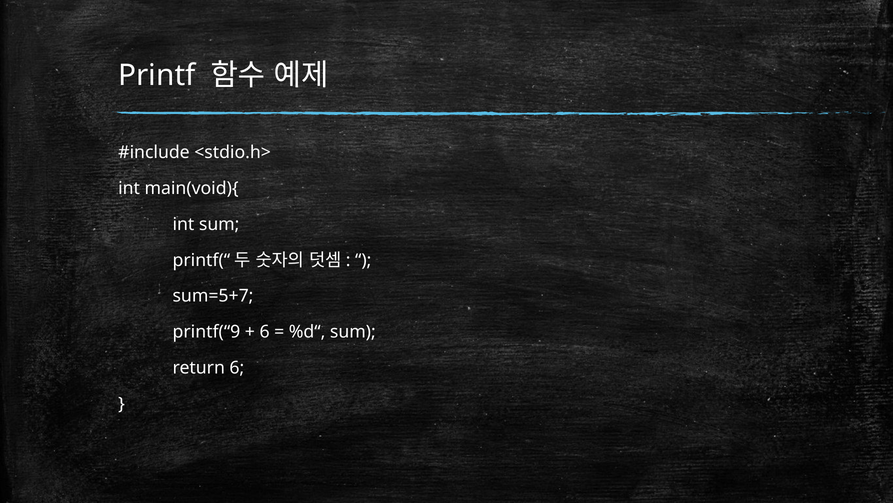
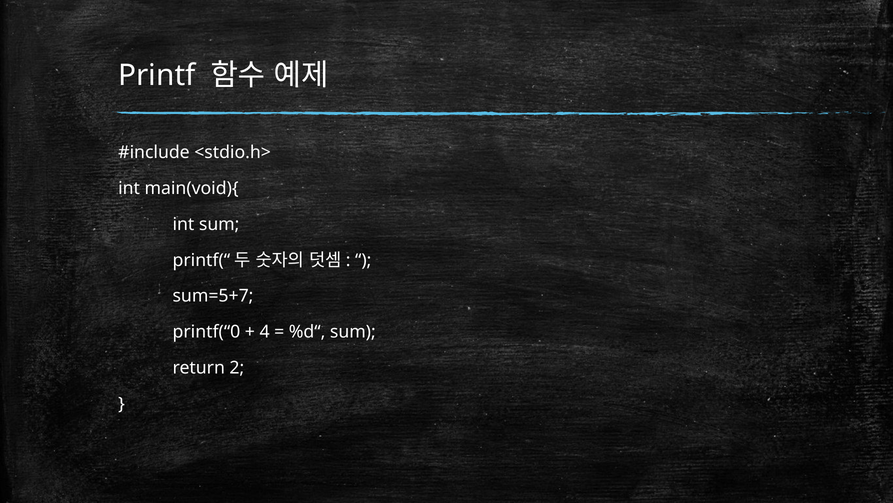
printf(“9: printf(“9 -> printf(“0
6 at (265, 332): 6 -> 4
return 6: 6 -> 2
